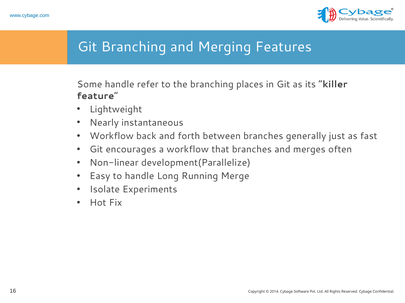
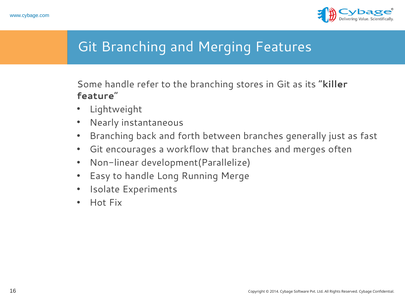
places: places -> stores
Workflow at (112, 136): Workflow -> Branching
